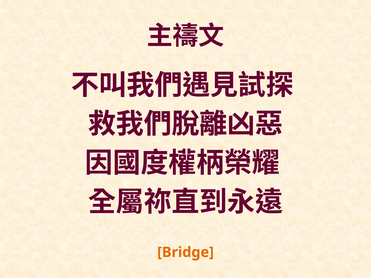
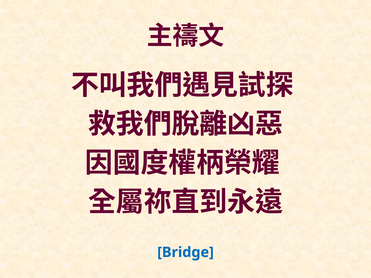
Bridge colour: orange -> blue
